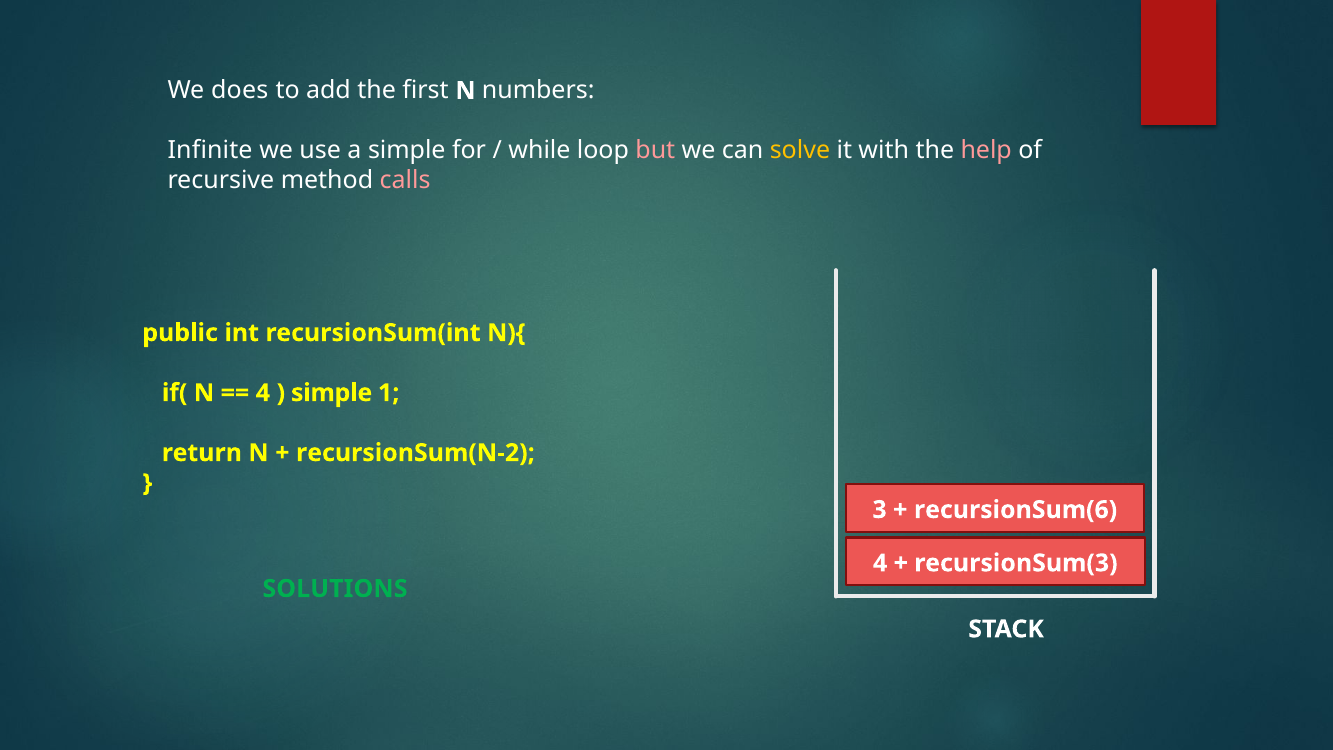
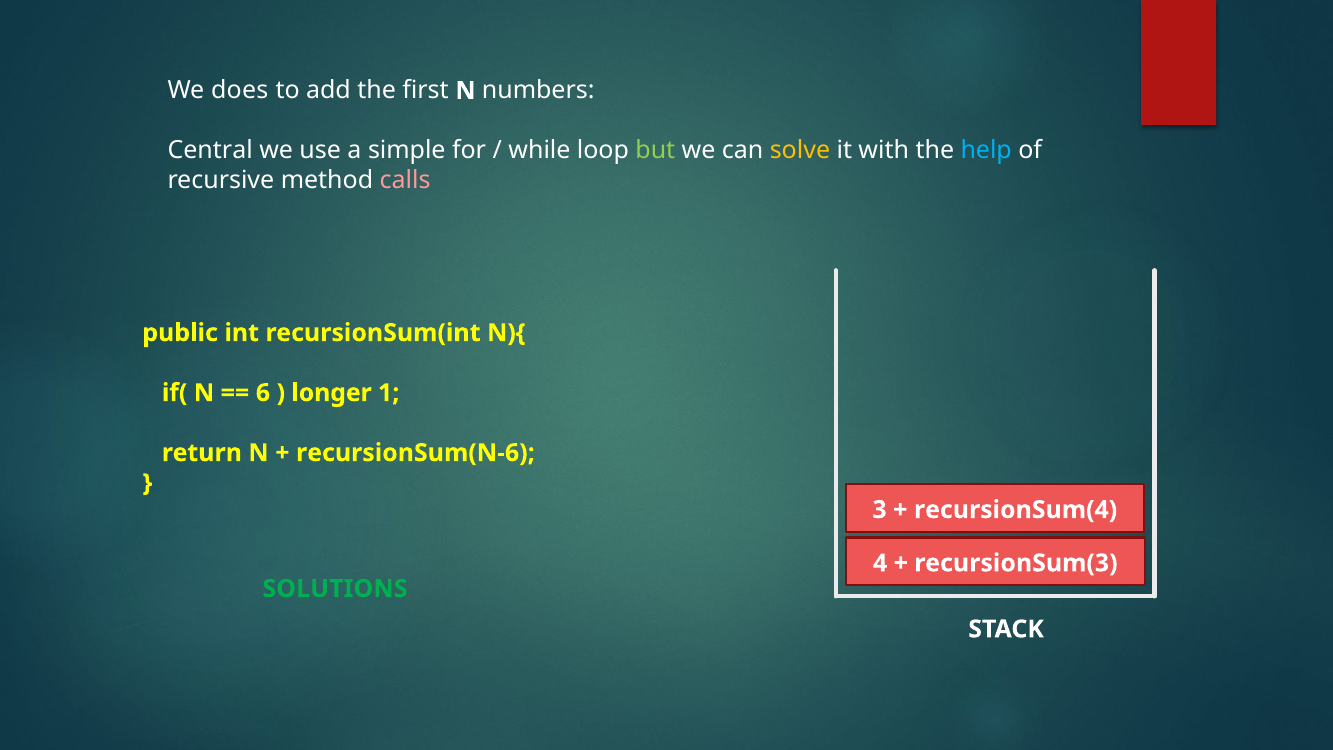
Infinite: Infinite -> Central
but colour: pink -> light green
help colour: pink -> light blue
4 at (263, 393): 4 -> 6
simple at (332, 393): simple -> longer
recursionSum(N-2: recursionSum(N-2 -> recursionSum(N-6
recursionSum(6: recursionSum(6 -> recursionSum(4
